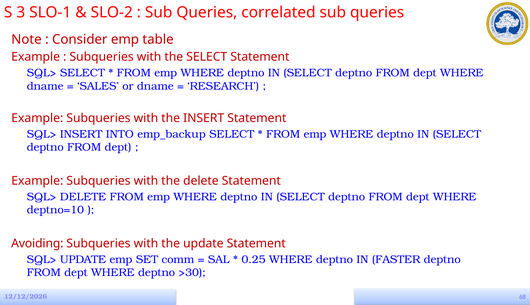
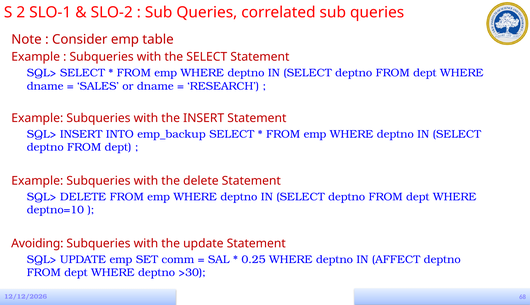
3: 3 -> 2
FASTER: FASTER -> AFFECT
